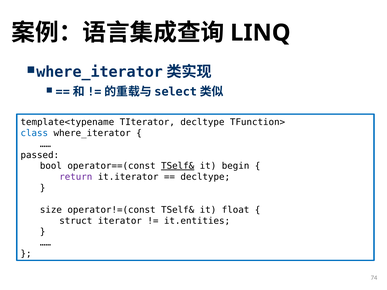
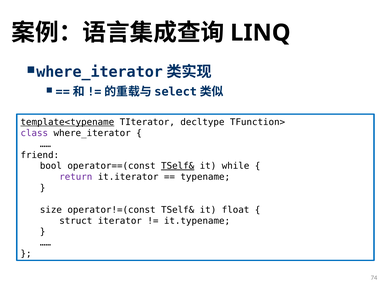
template<typename underline: none -> present
class colour: blue -> purple
passed: passed -> friend
begin: begin -> while
decltype at (205, 177): decltype -> typename
it.entities: it.entities -> it.typename
